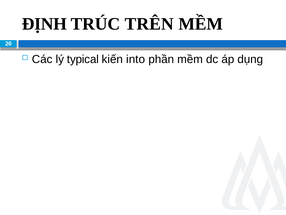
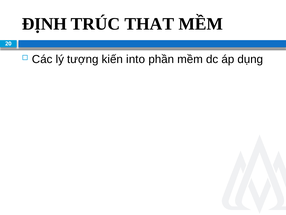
TRÊN: TRÊN -> THAT
typical: typical -> tượng
